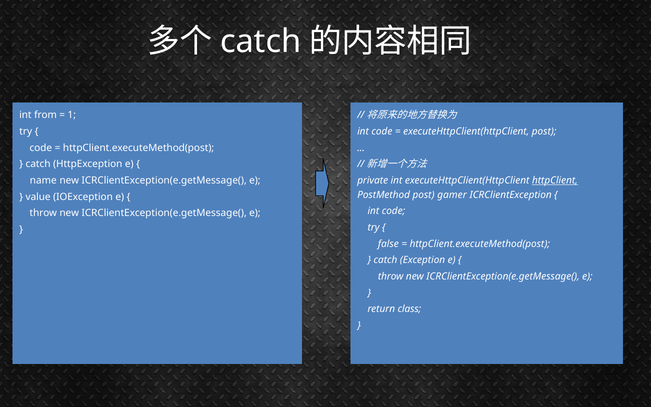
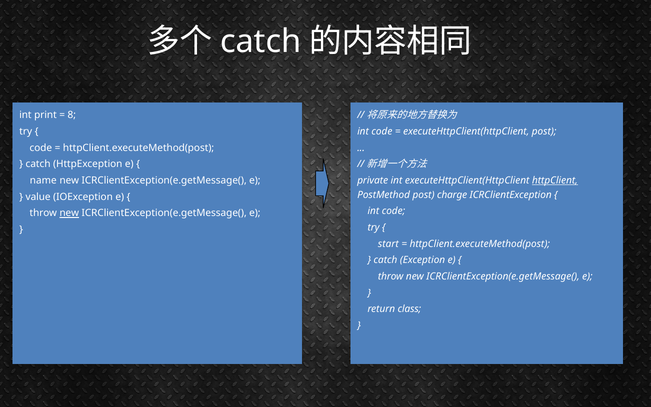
from: from -> print
1: 1 -> 8
gamer: gamer -> charge
new at (69, 213) underline: none -> present
false: false -> start
